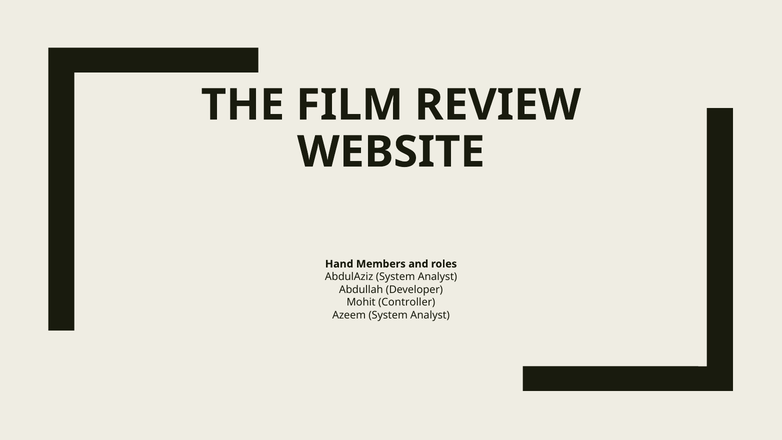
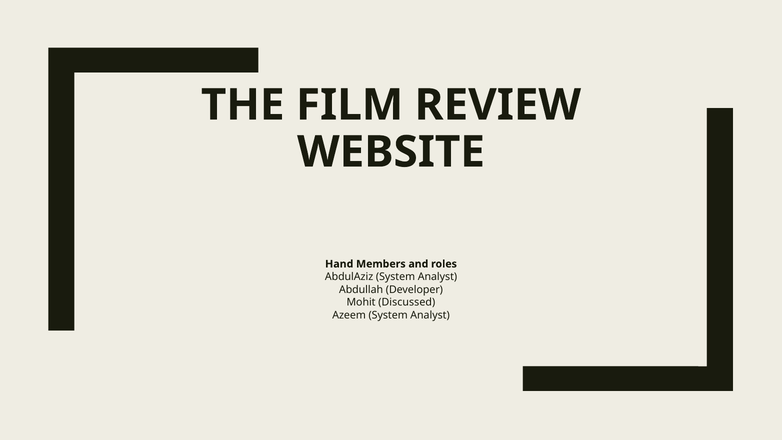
Controller: Controller -> Discussed
